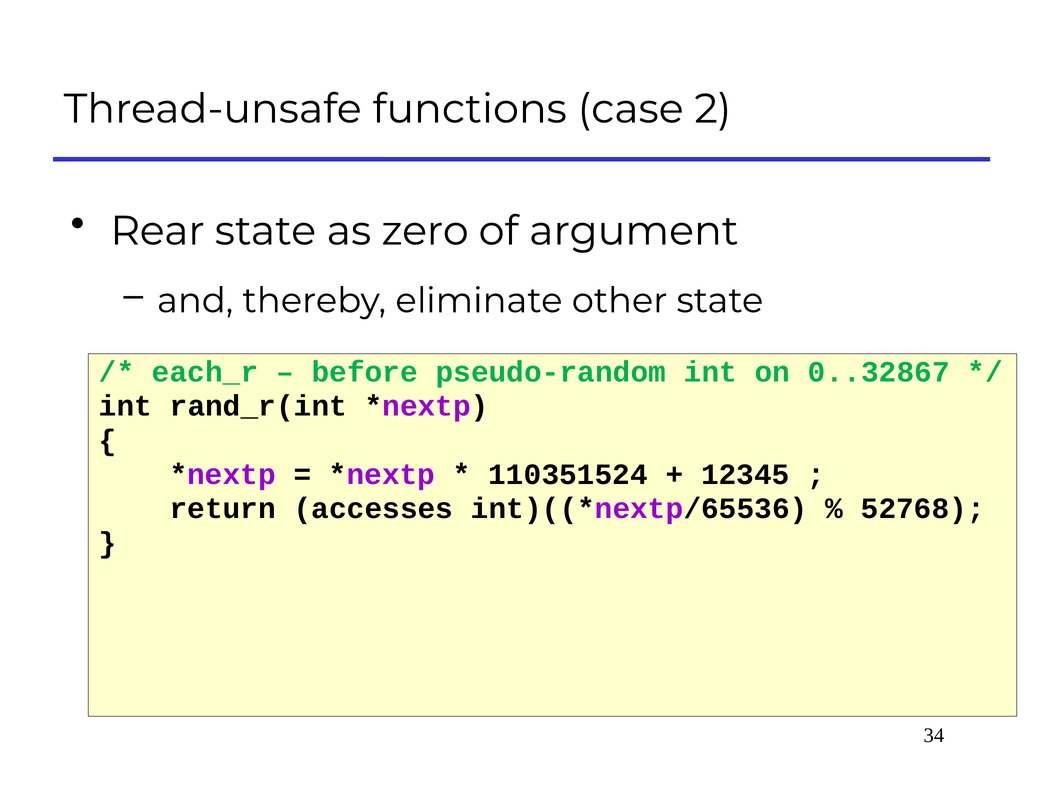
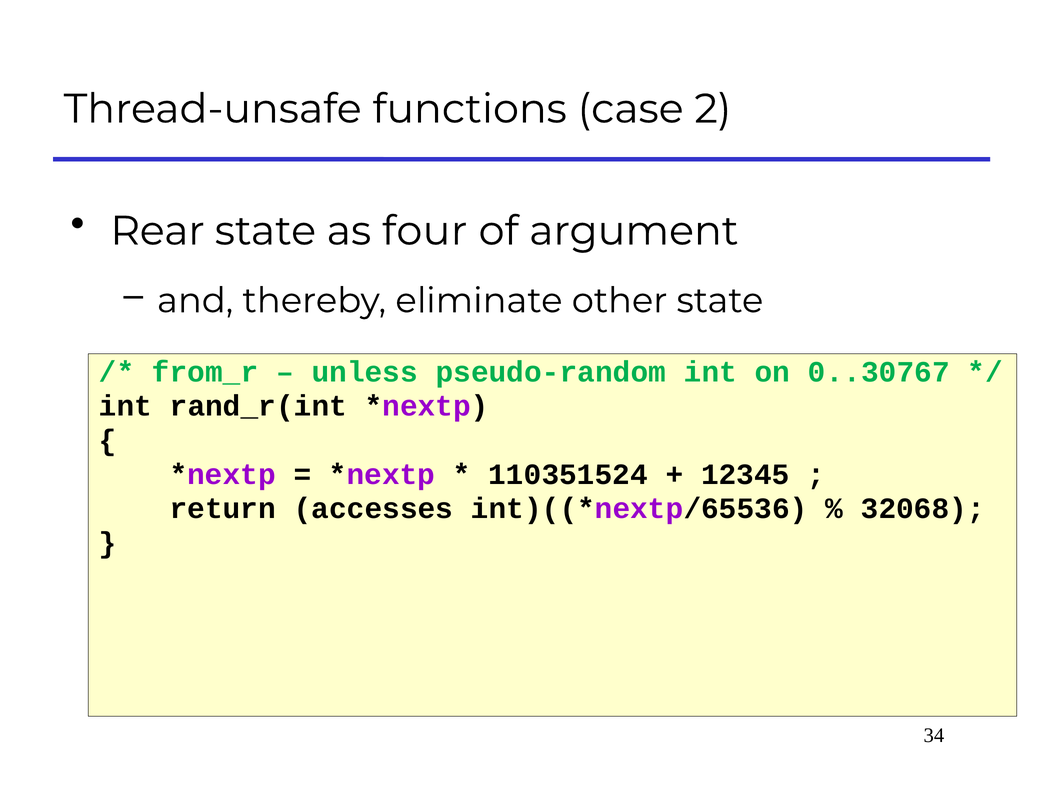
zero: zero -> four
each_r: each_r -> from_r
before: before -> unless
0..32867: 0..32867 -> 0..30767
52768: 52768 -> 32068
